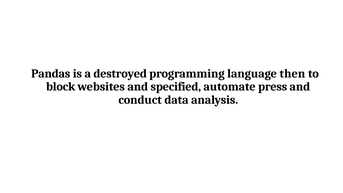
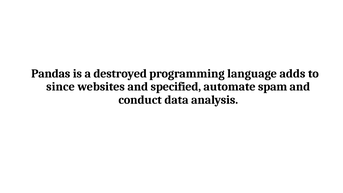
then: then -> adds
block: block -> since
press: press -> spam
